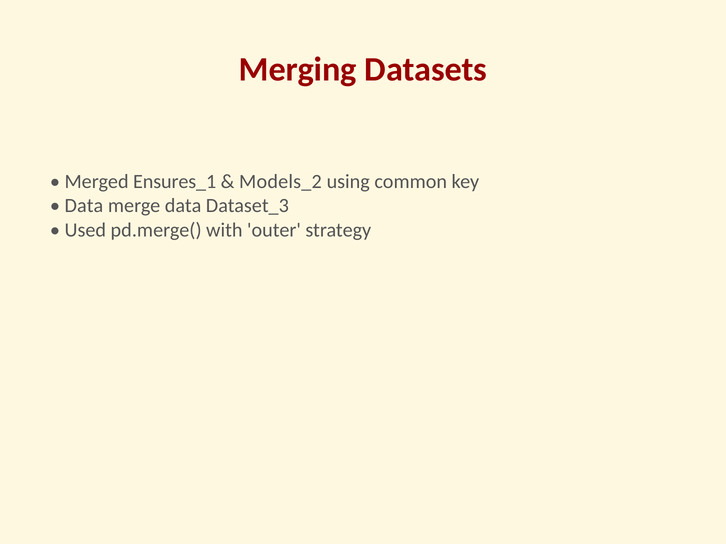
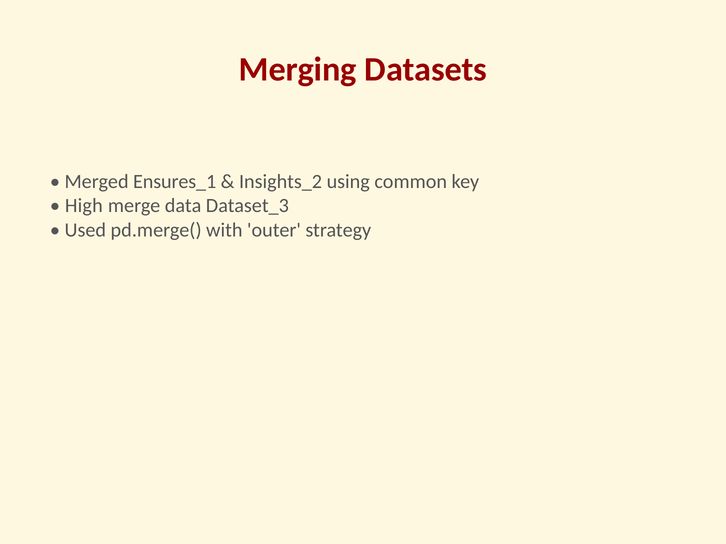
Models_2: Models_2 -> Insights_2
Data at (84, 206): Data -> High
